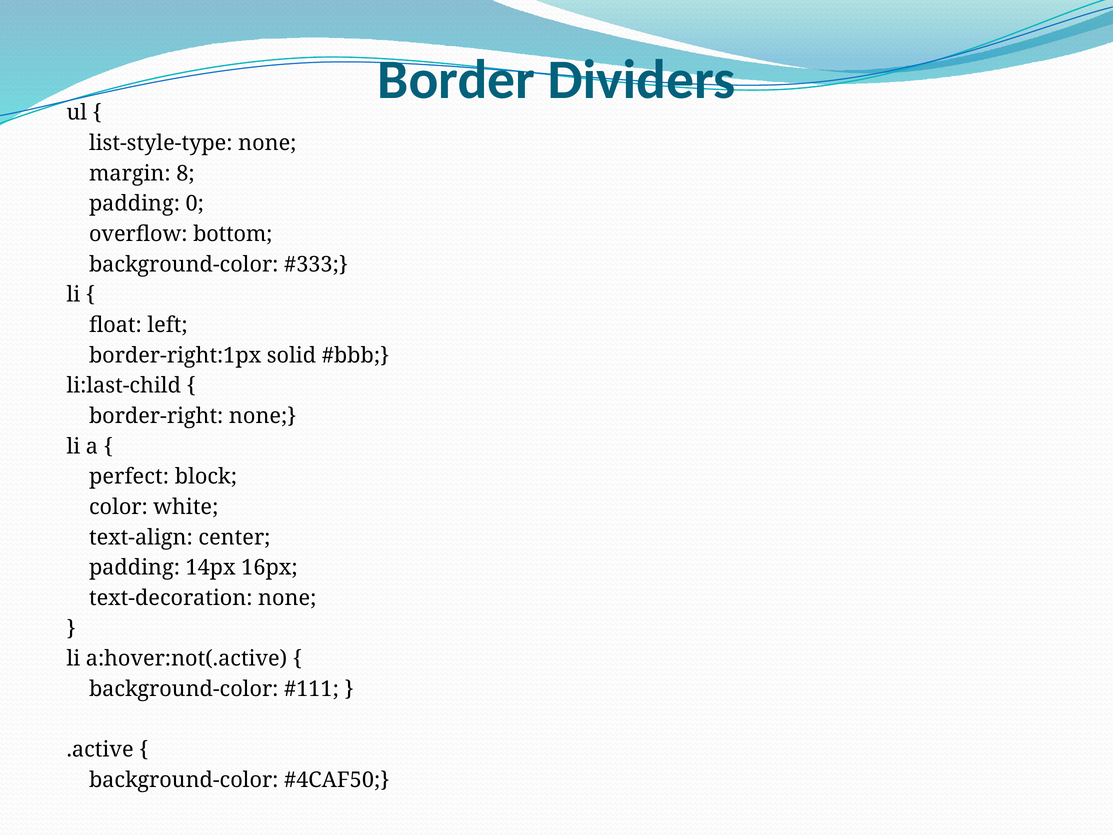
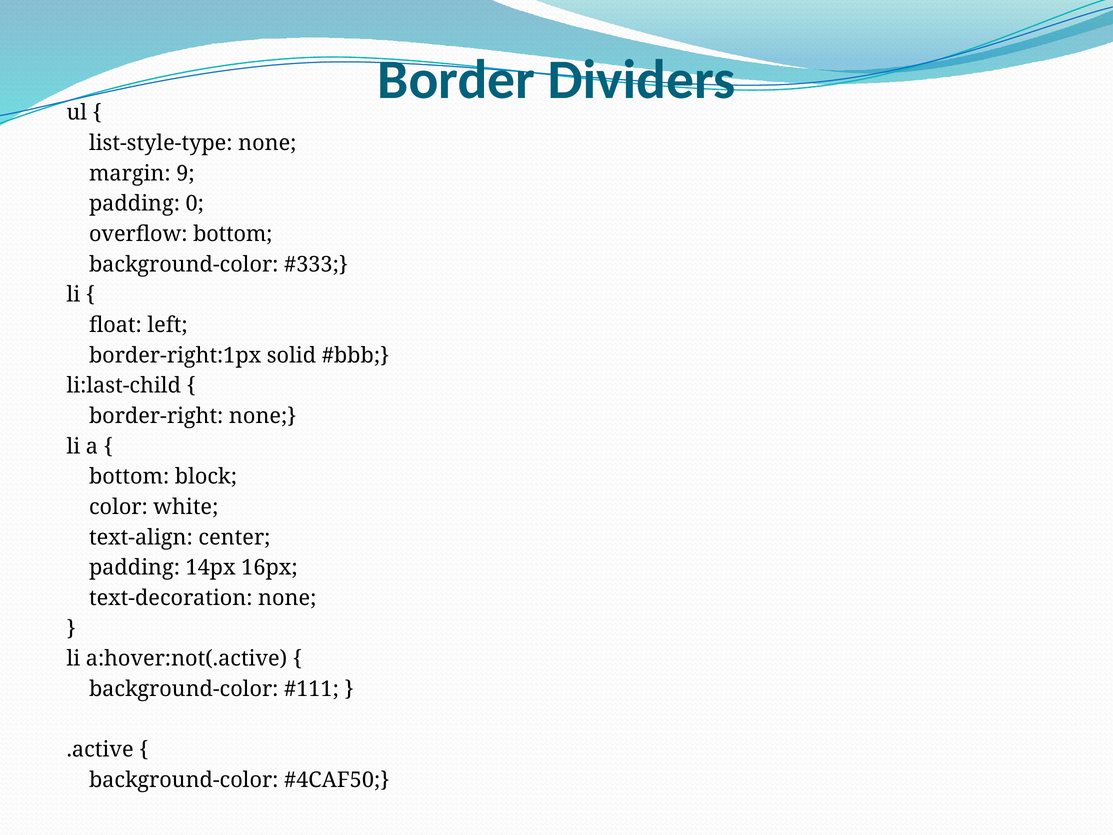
8: 8 -> 9
perfect at (129, 477): perfect -> bottom
